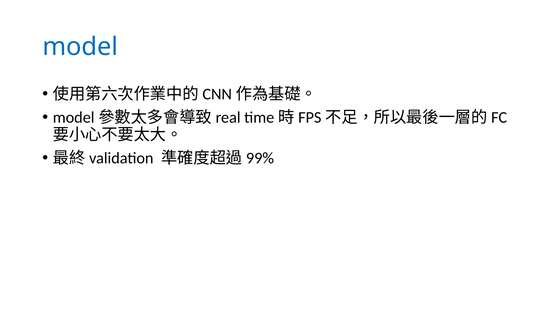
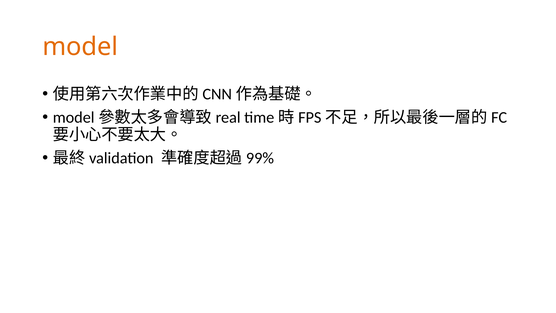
model colour: blue -> orange
